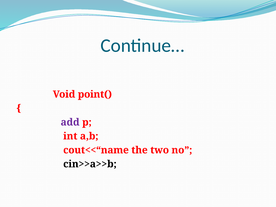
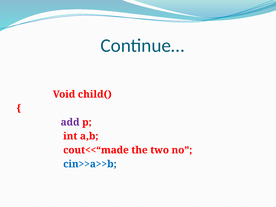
point(: point( -> child(
cout<<“name: cout<<“name -> cout<<“made
cin>>a>>b colour: black -> blue
